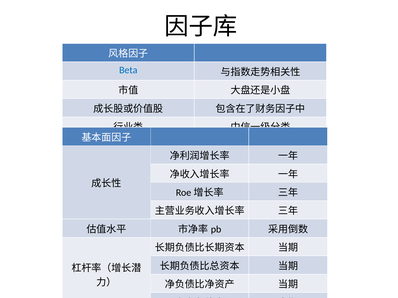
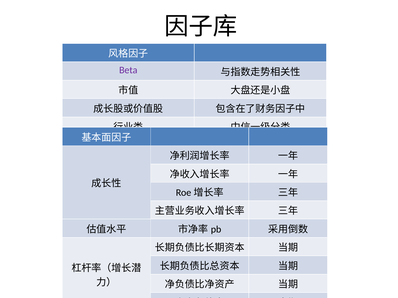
Beta colour: blue -> purple
